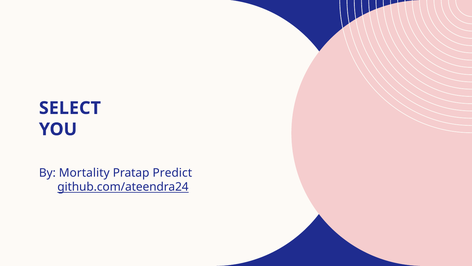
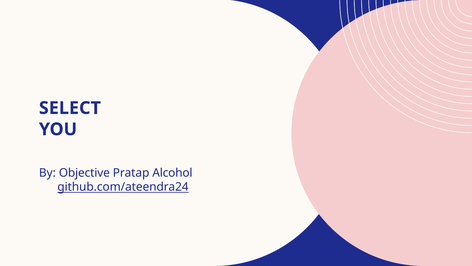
Mortality: Mortality -> Objective
Predict: Predict -> Alcohol
